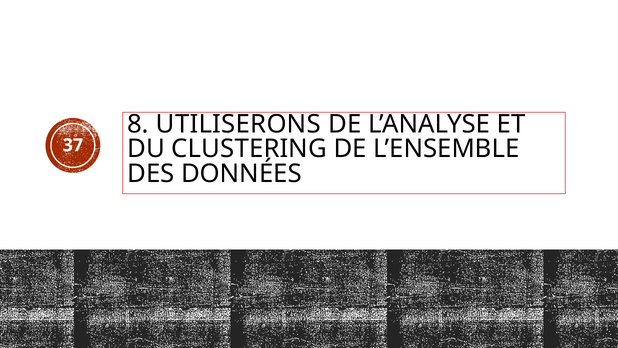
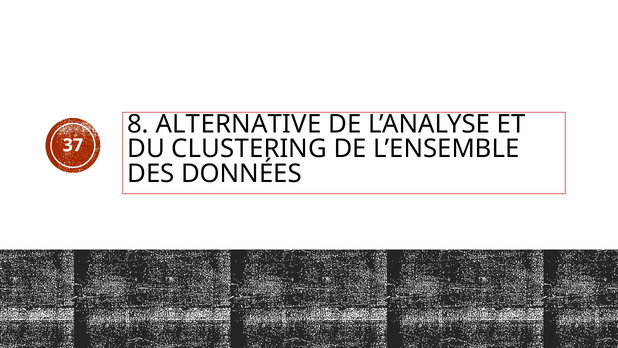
UTILISERONS: UTILISERONS -> ALTERNATIVE
